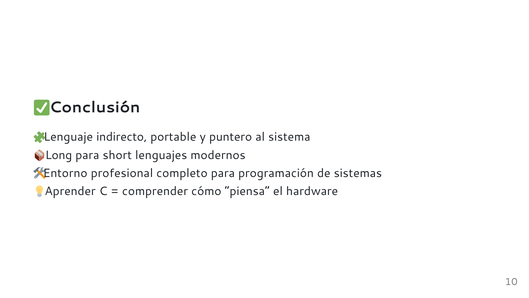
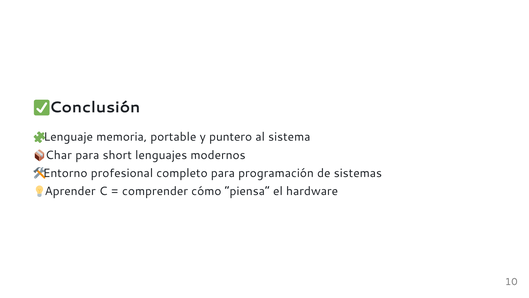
indirecto: indirecto -> memoria
Long: Long -> Char
